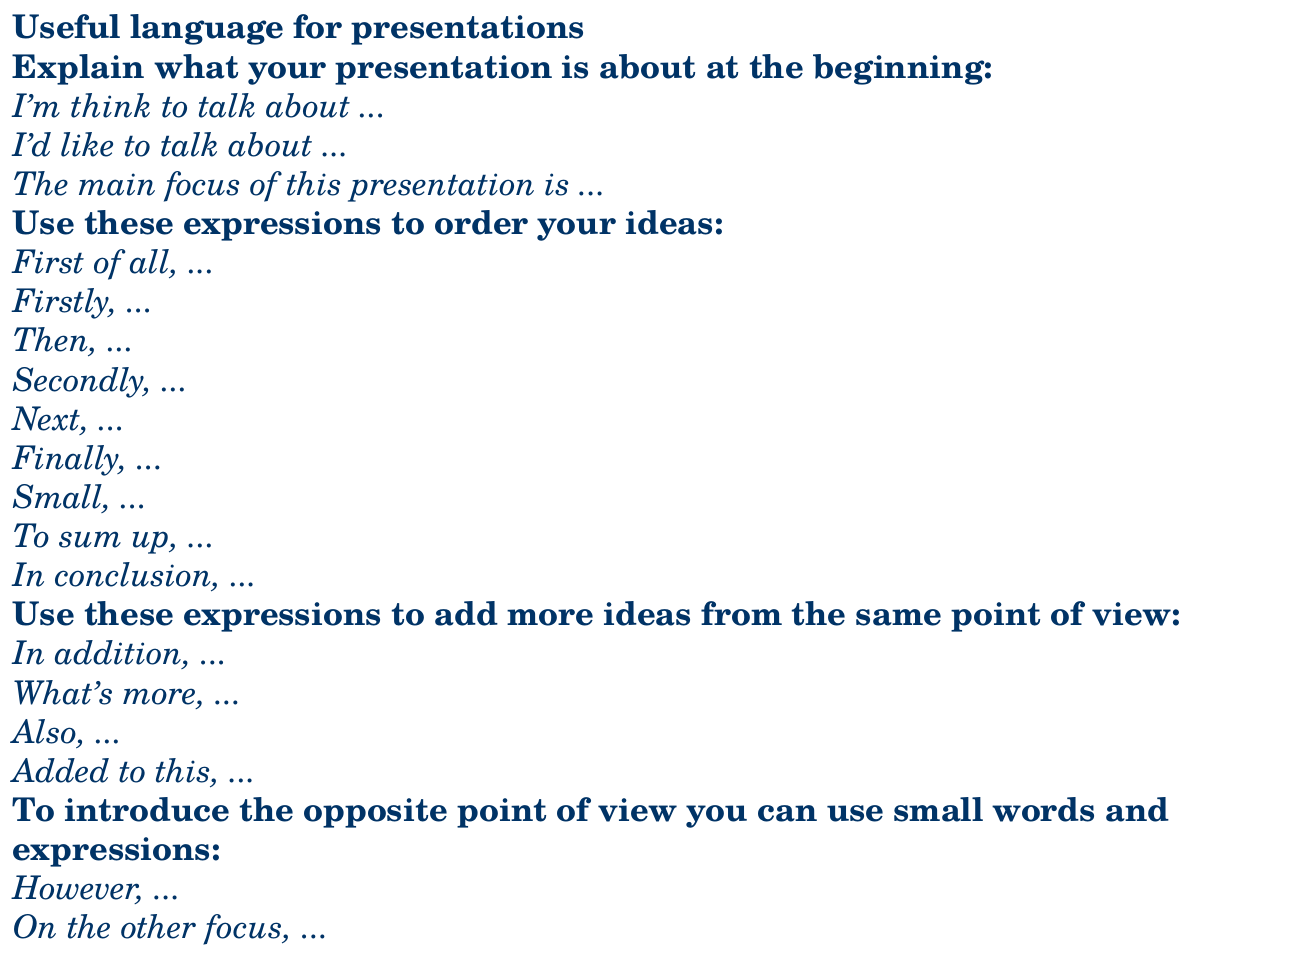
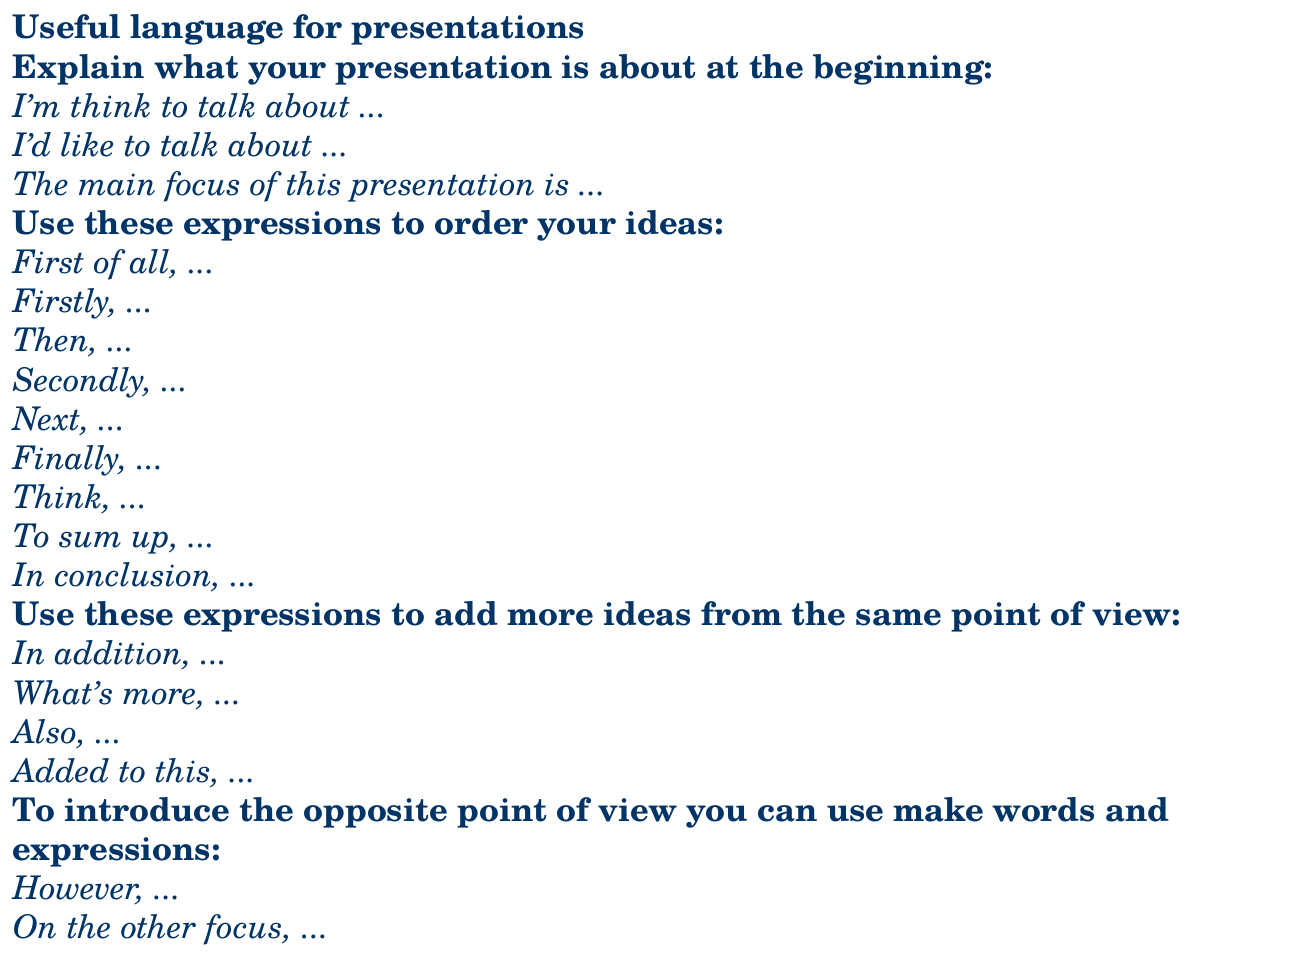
Small at (62, 498): Small -> Think
use small: small -> make
